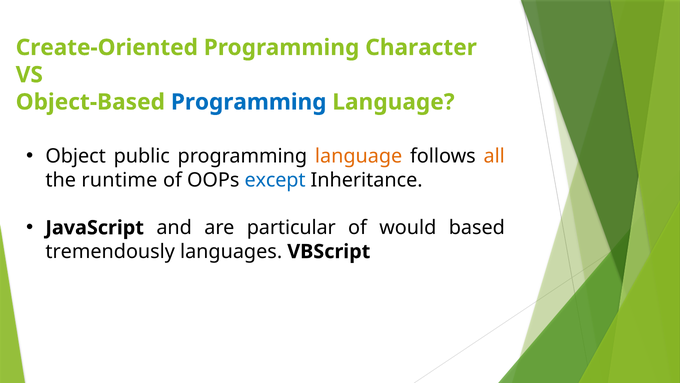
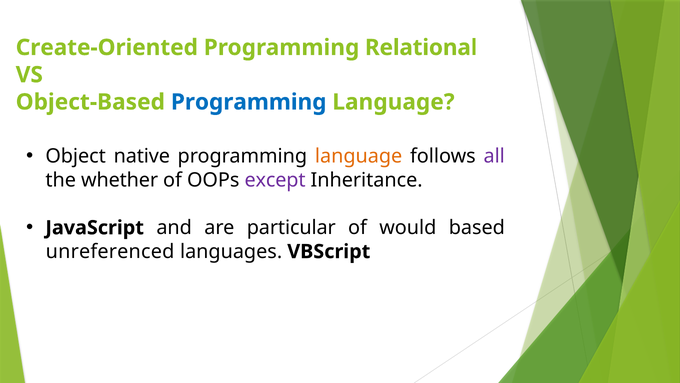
Character: Character -> Relational
public: public -> native
all colour: orange -> purple
runtime: runtime -> whether
except colour: blue -> purple
tremendously: tremendously -> unreferenced
